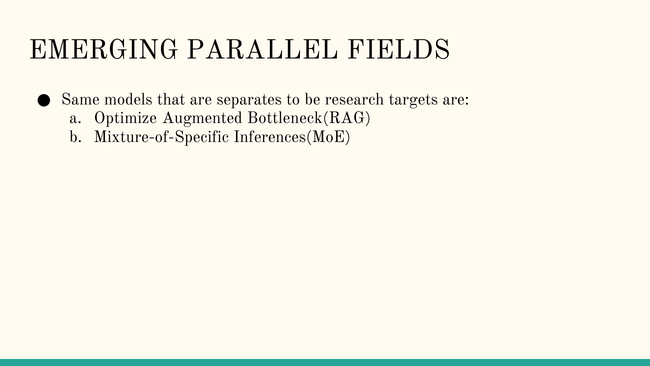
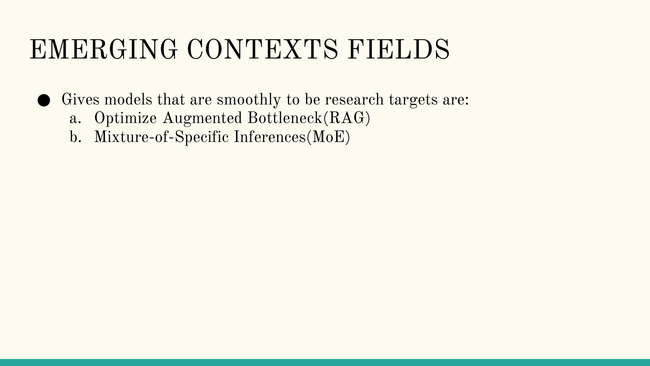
PARALLEL: PARALLEL -> CONTEXTS
Same: Same -> Gives
separates: separates -> smoothly
